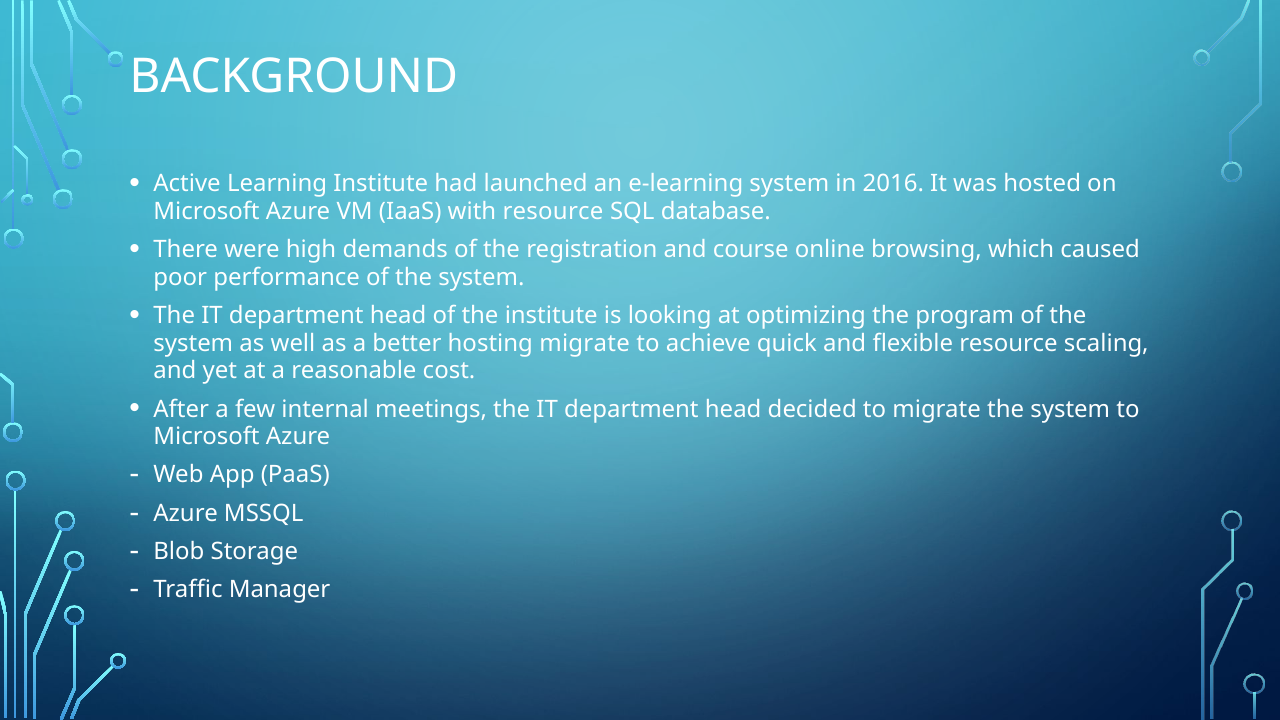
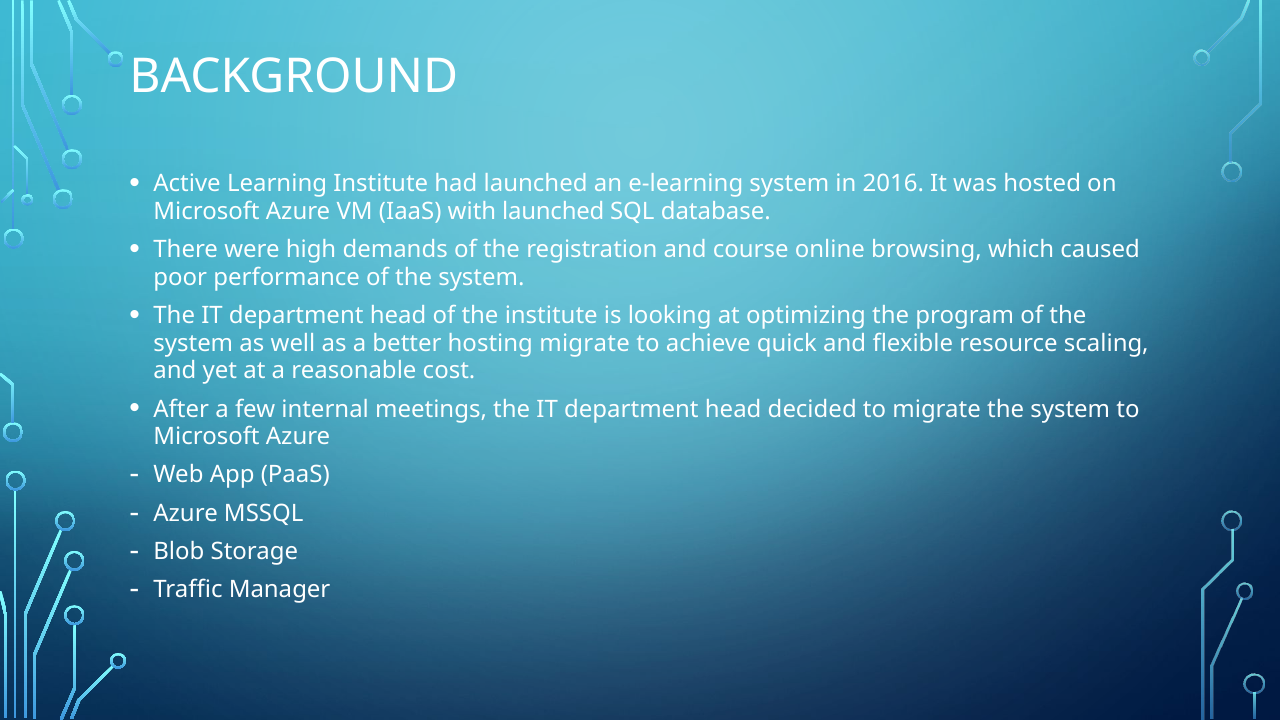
with resource: resource -> launched
